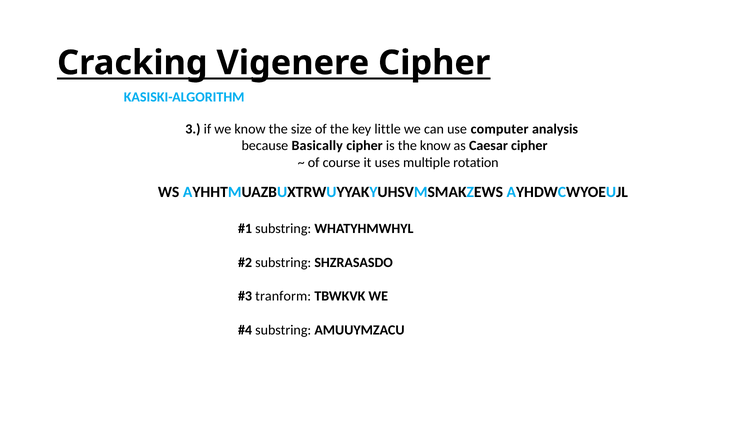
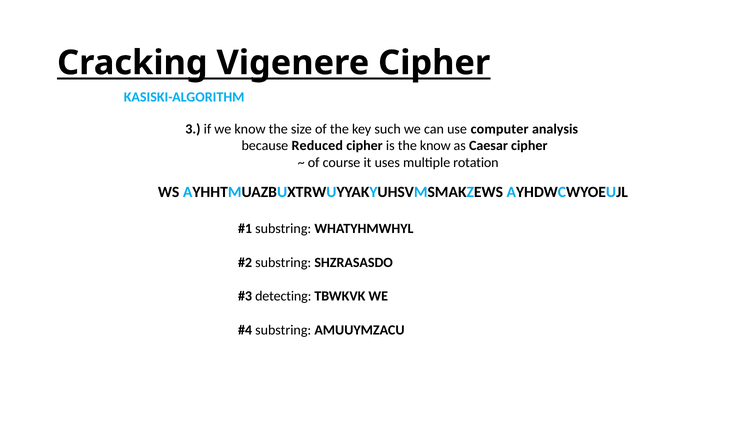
little: little -> such
Basically: Basically -> Reduced
tranform: tranform -> detecting
